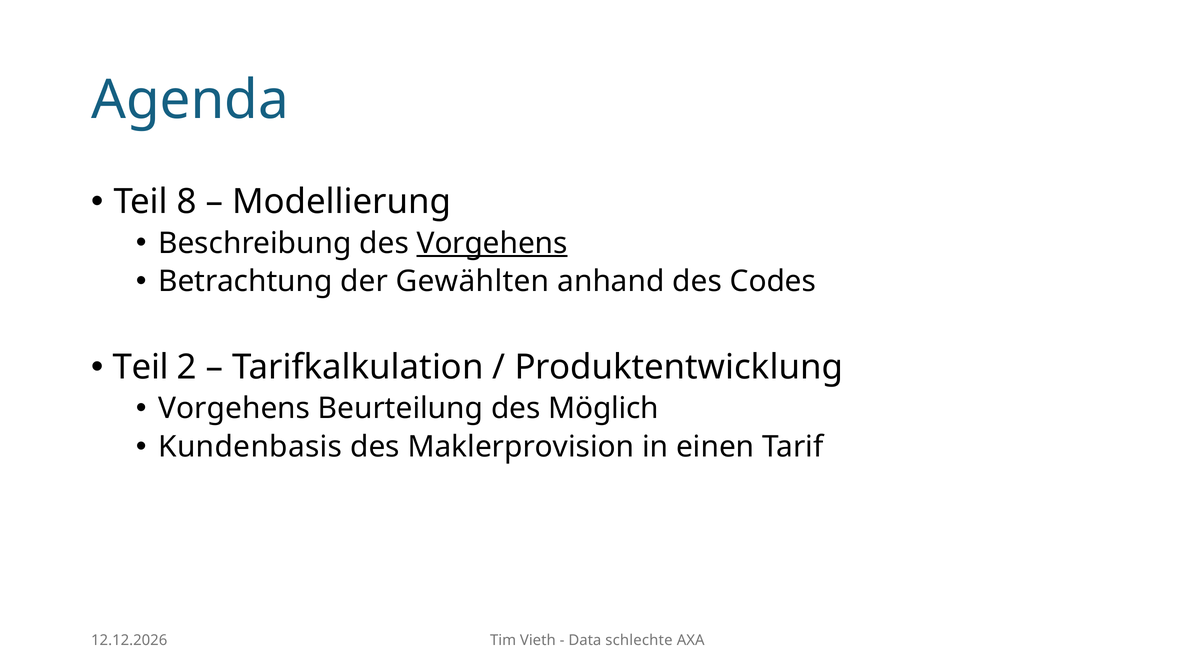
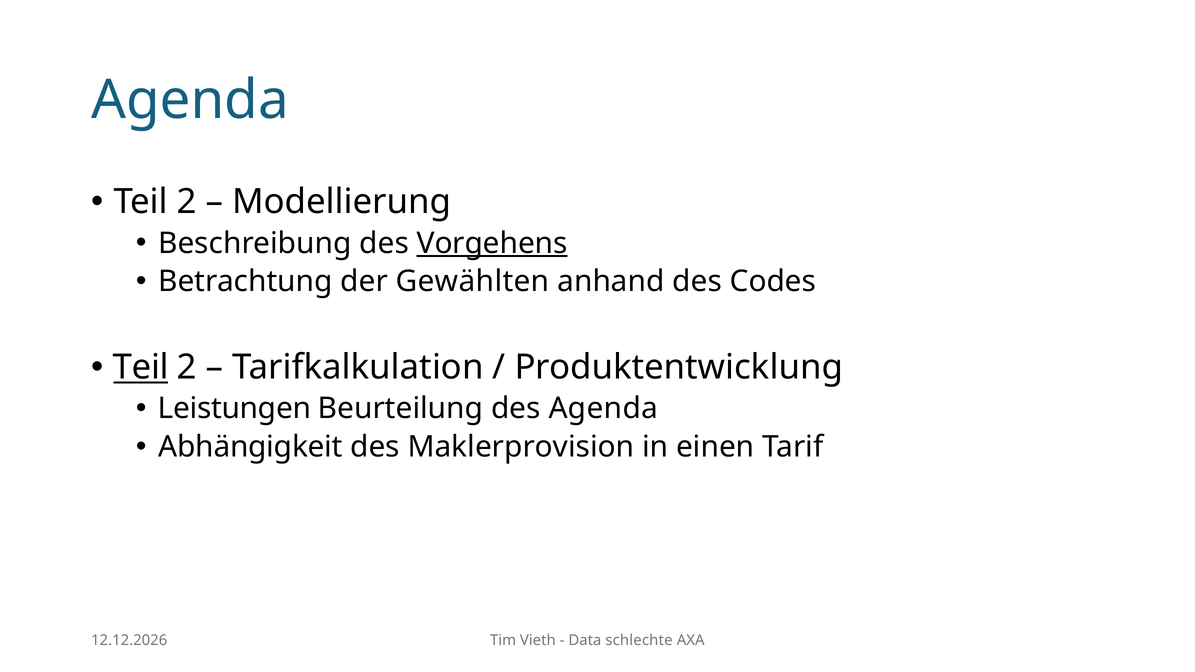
8 at (187, 202): 8 -> 2
Teil at (141, 368) underline: none -> present
Vorgehens at (234, 409): Vorgehens -> Leistungen
des Möglich: Möglich -> Agenda
Kundenbasis: Kundenbasis -> Abhängigkeit
